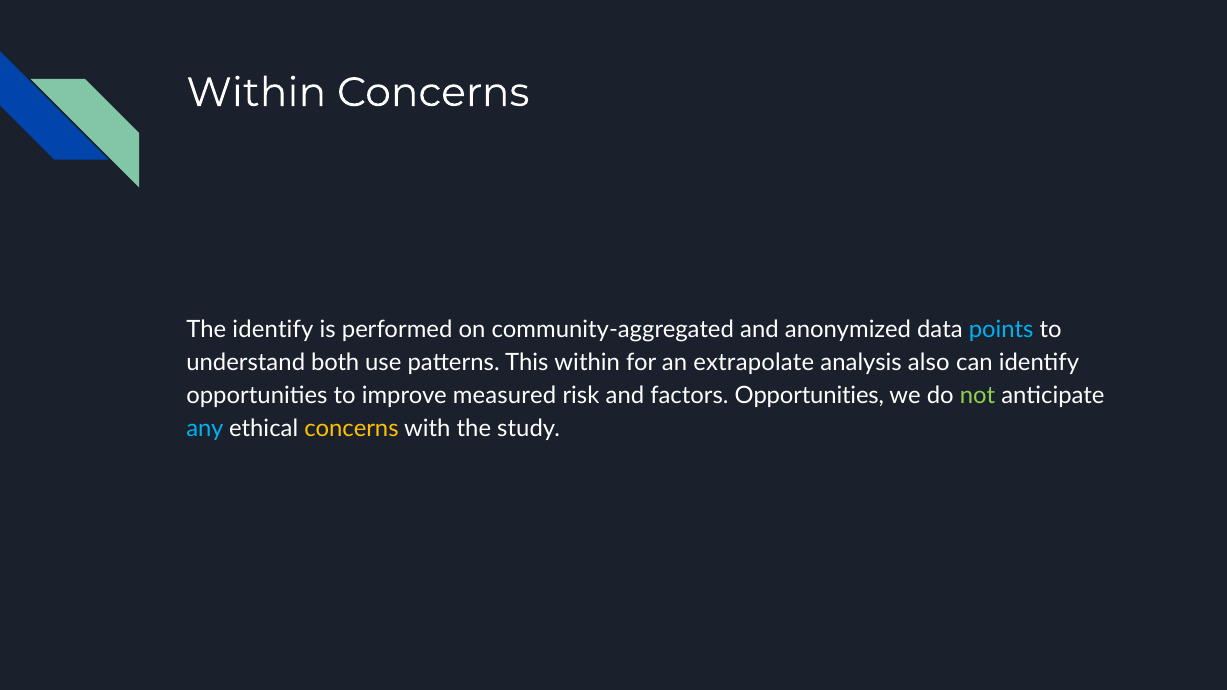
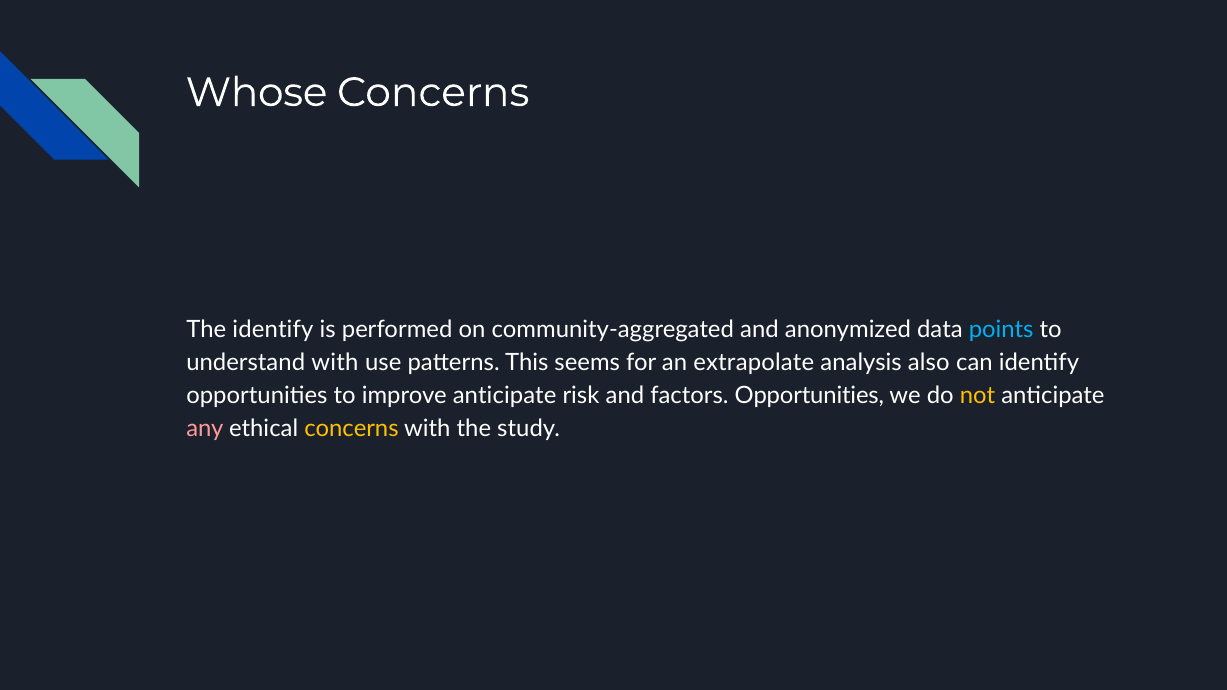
Within at (256, 93): Within -> Whose
understand both: both -> with
This within: within -> seems
improve measured: measured -> anticipate
not colour: light green -> yellow
any colour: light blue -> pink
